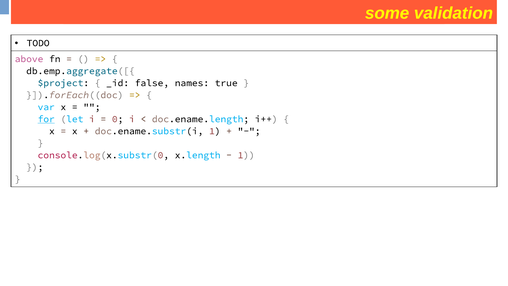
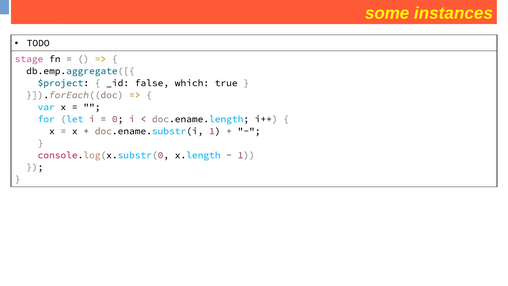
validation: validation -> instances
above: above -> stage
names: names -> which
for underline: present -> none
